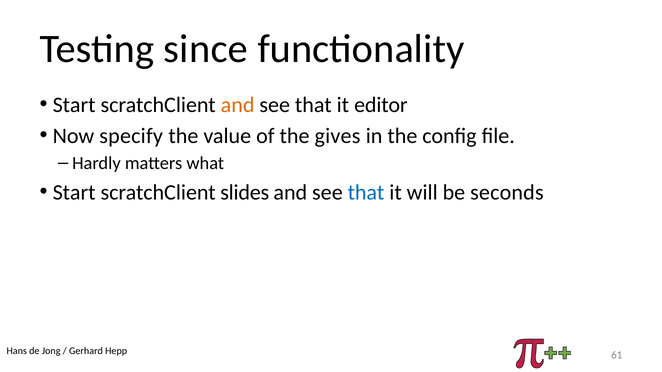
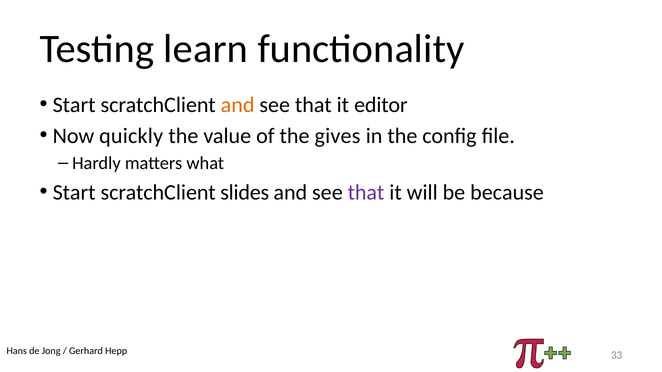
since: since -> learn
specify: specify -> quickly
that at (366, 193) colour: blue -> purple
seconds: seconds -> because
61: 61 -> 33
